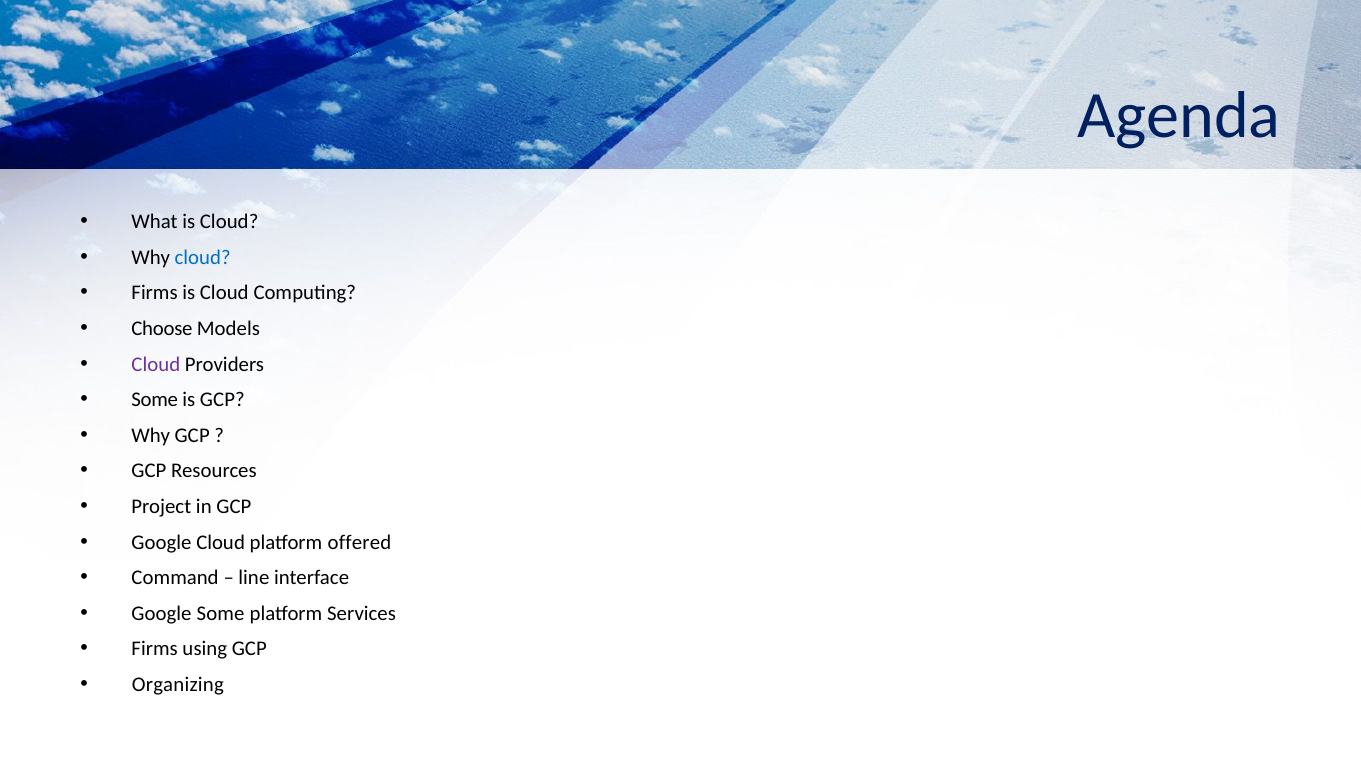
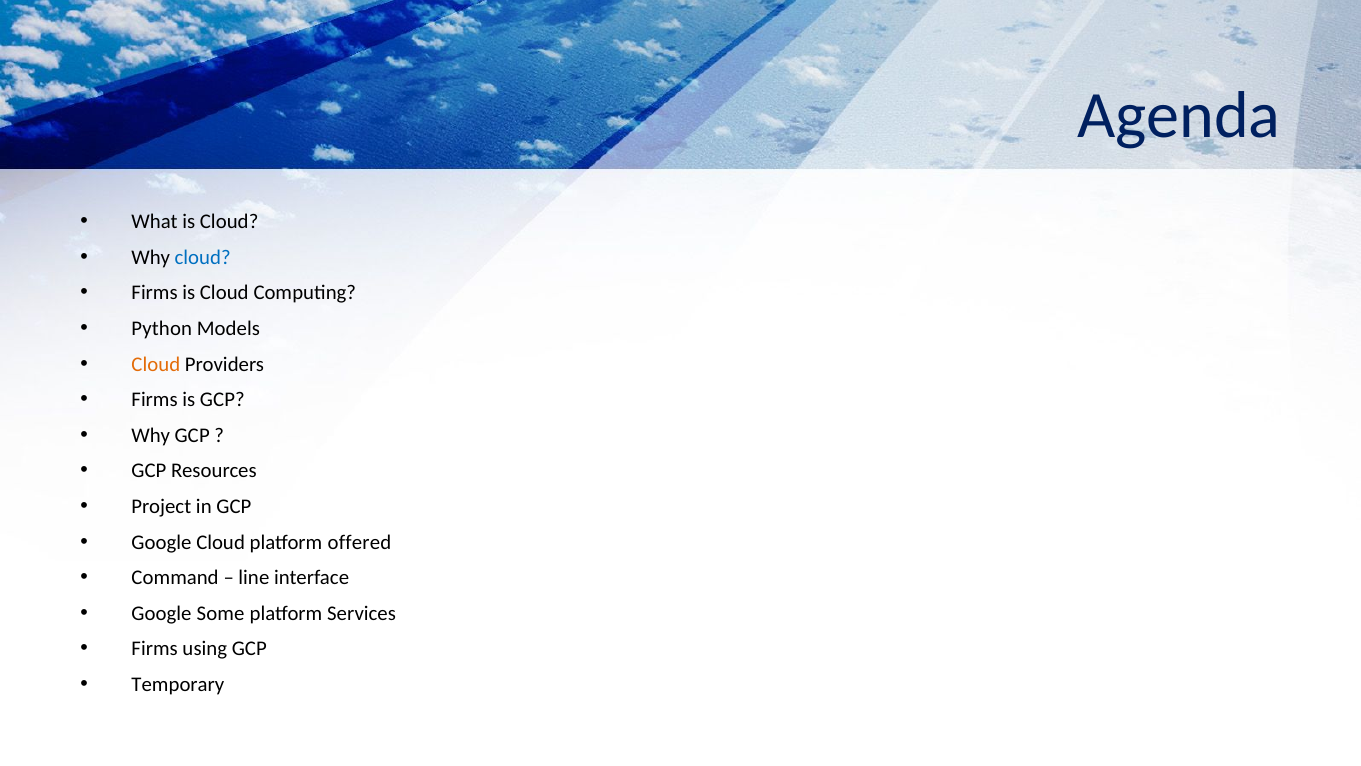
Choose: Choose -> Python
Cloud at (156, 364) colour: purple -> orange
Some at (155, 400): Some -> Firms
Organizing: Organizing -> Temporary
